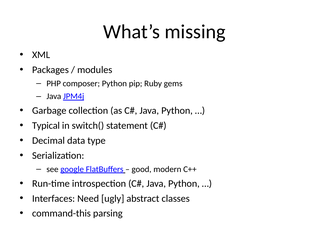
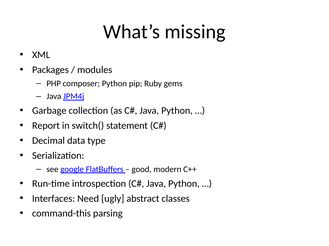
Typical: Typical -> Report
